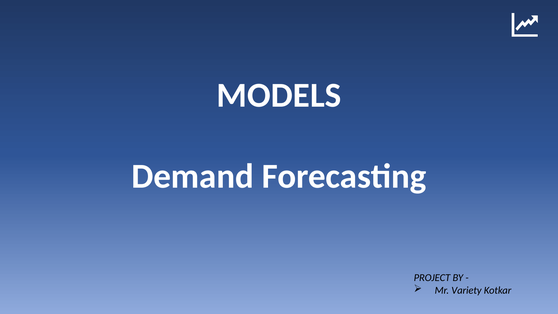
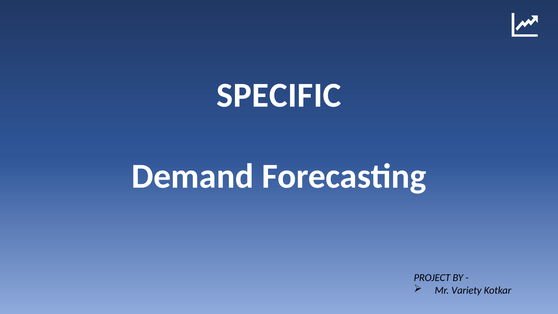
MODELS: MODELS -> SPECIFIC
